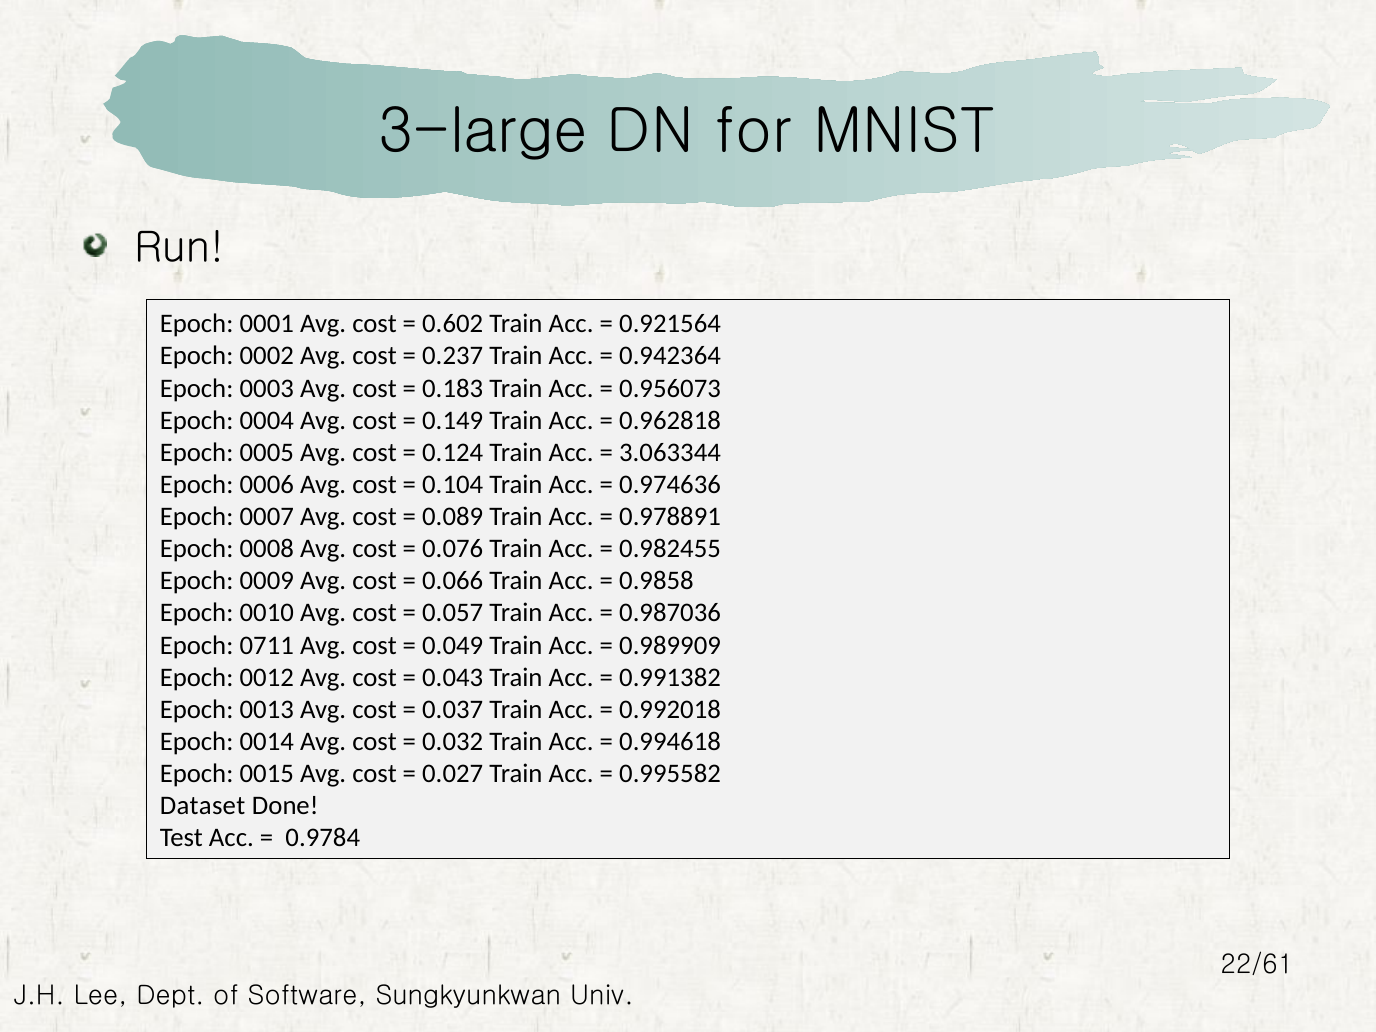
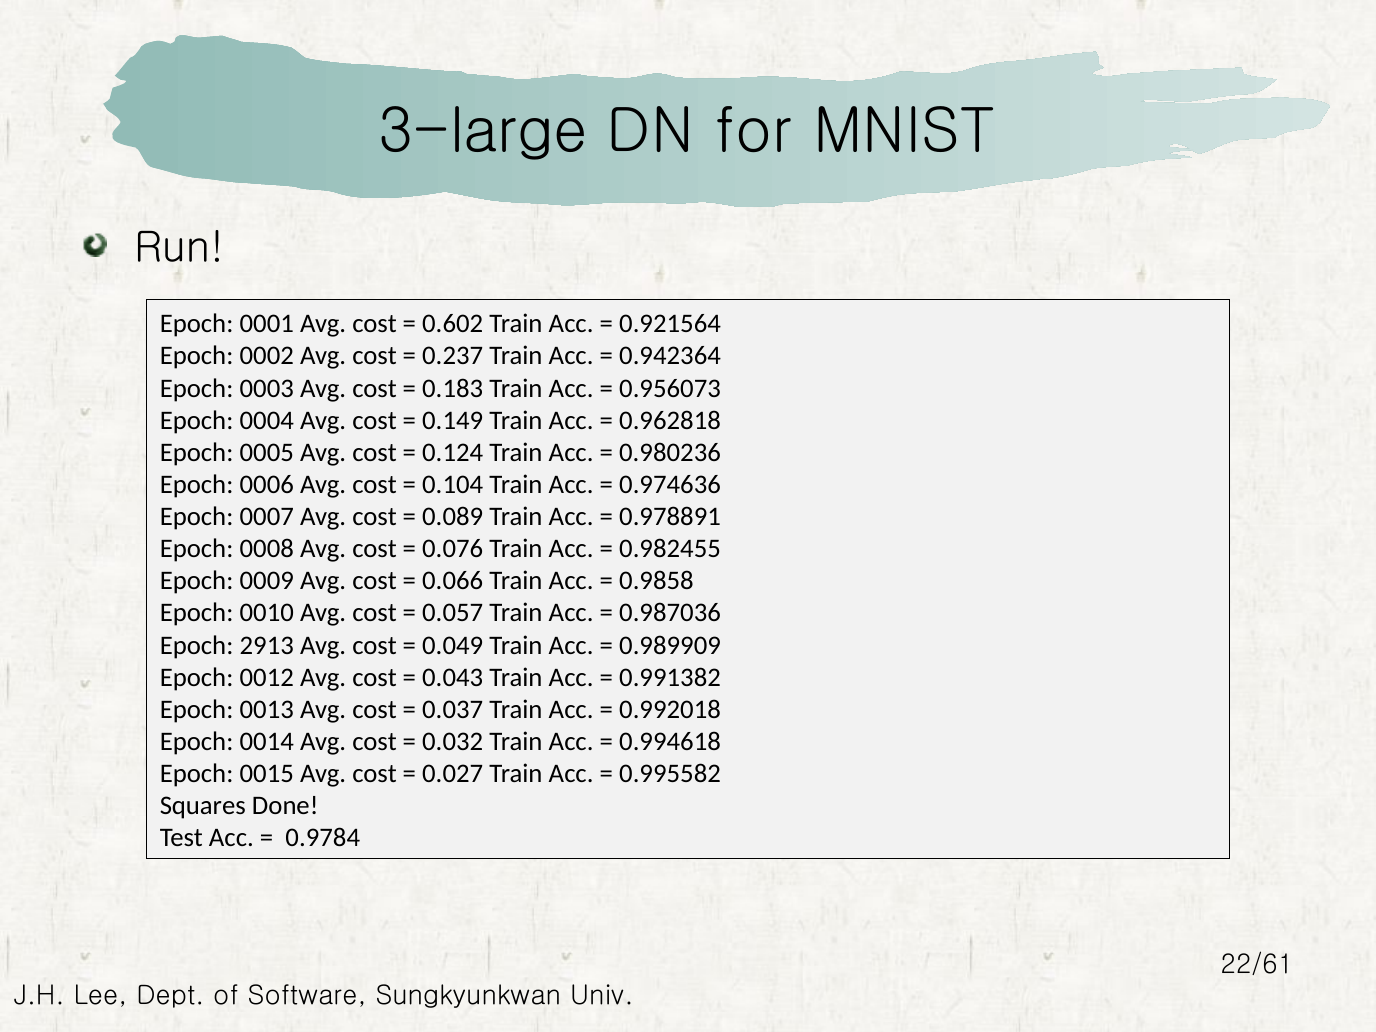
3.063344: 3.063344 -> 0.980236
0711: 0711 -> 2913
Dataset: Dataset -> Squares
